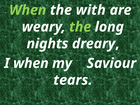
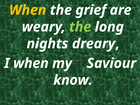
When at (28, 10) colour: light green -> yellow
with: with -> grief
tears: tears -> know
